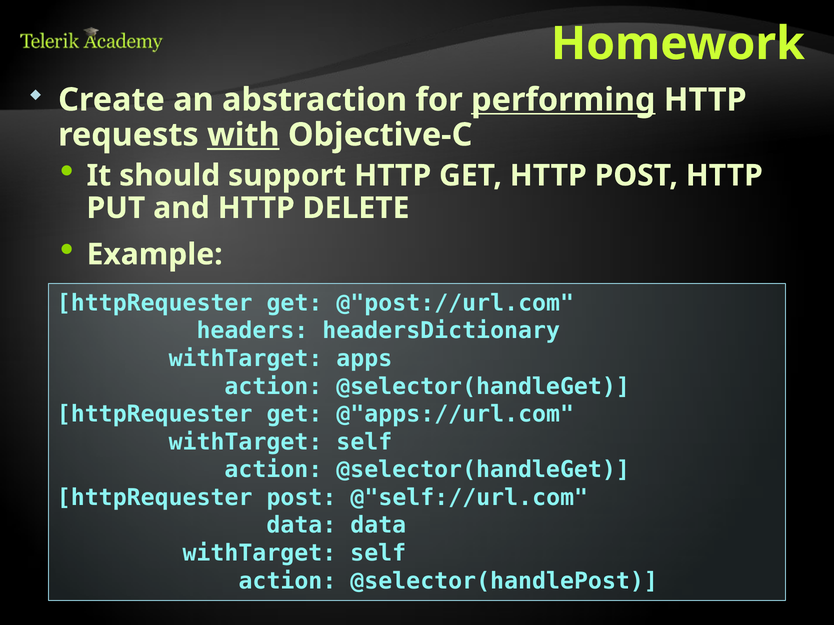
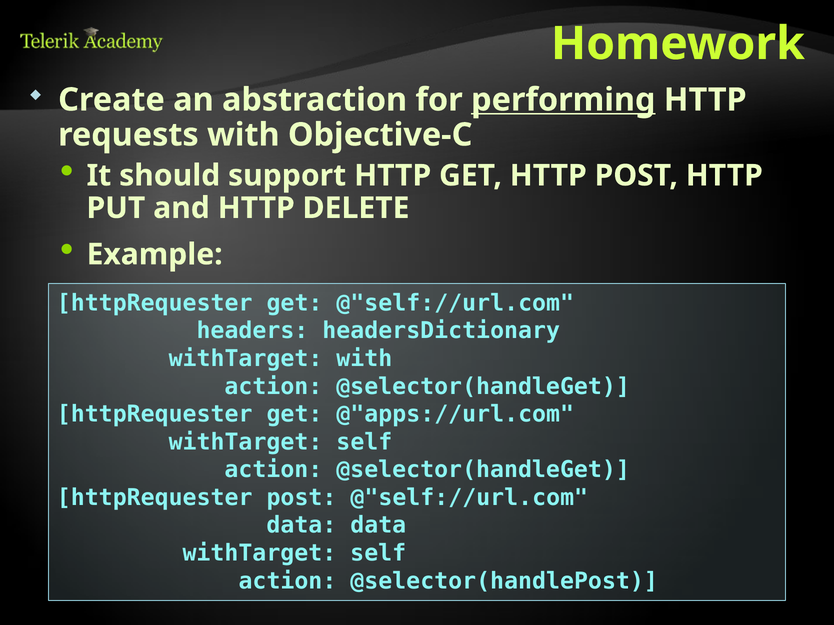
with at (243, 135) underline: present -> none
get @"post://url.com: @"post://url.com -> @"self://url.com
withTarget apps: apps -> with
